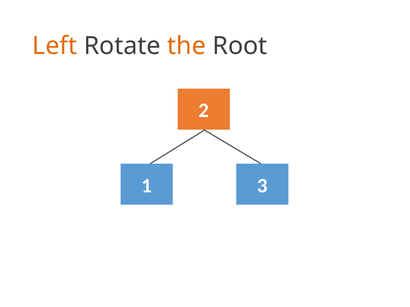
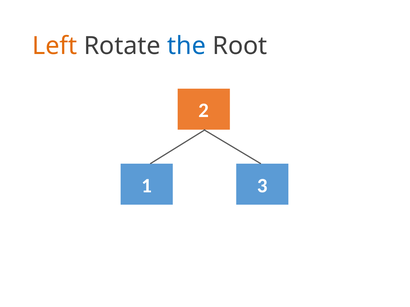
the colour: orange -> blue
